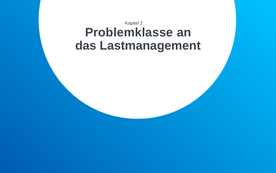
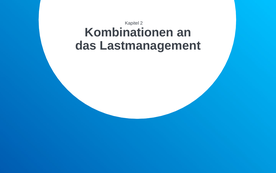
Problemklasse: Problemklasse -> Kombinationen
